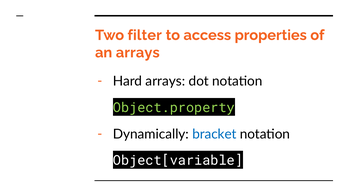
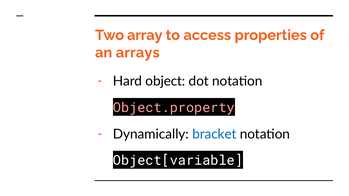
filter: filter -> array
Hard arrays: arrays -> object
Object.property colour: light green -> pink
